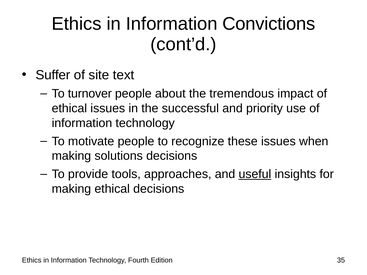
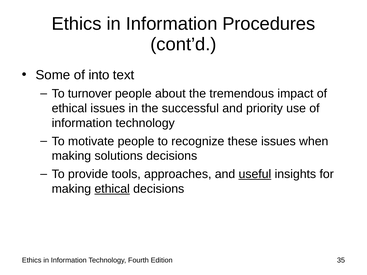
Convictions: Convictions -> Procedures
Suffer: Suffer -> Some
site: site -> into
ethical at (112, 189) underline: none -> present
